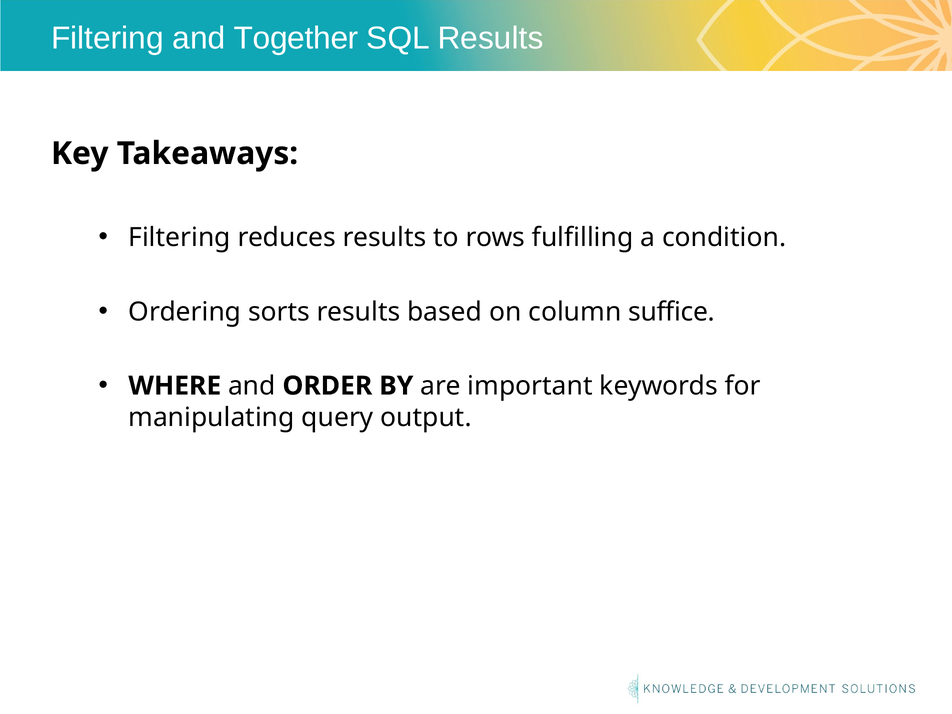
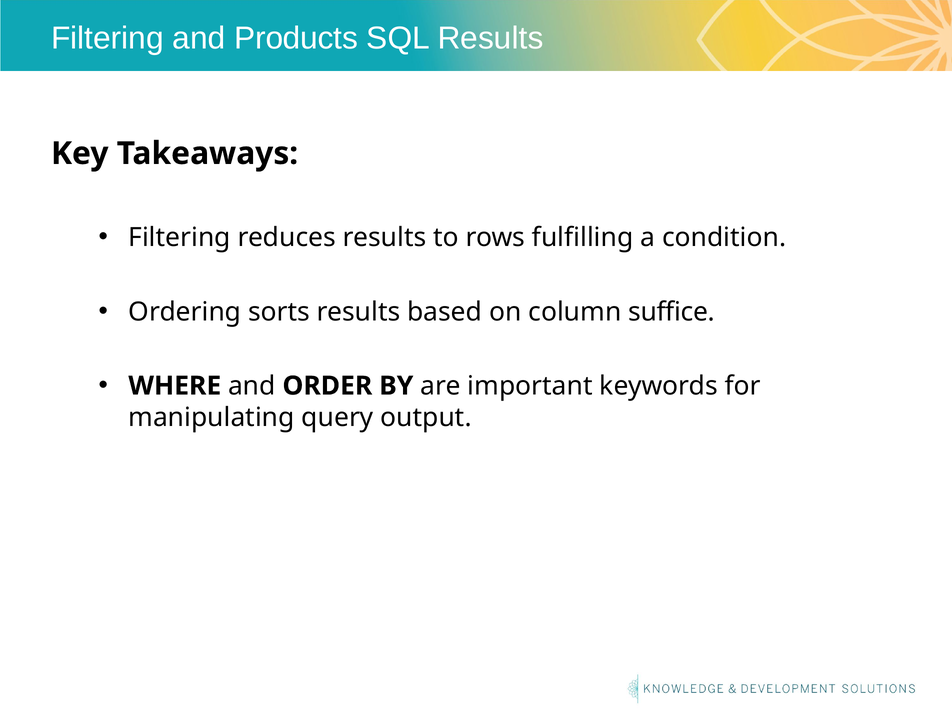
Together: Together -> Products
